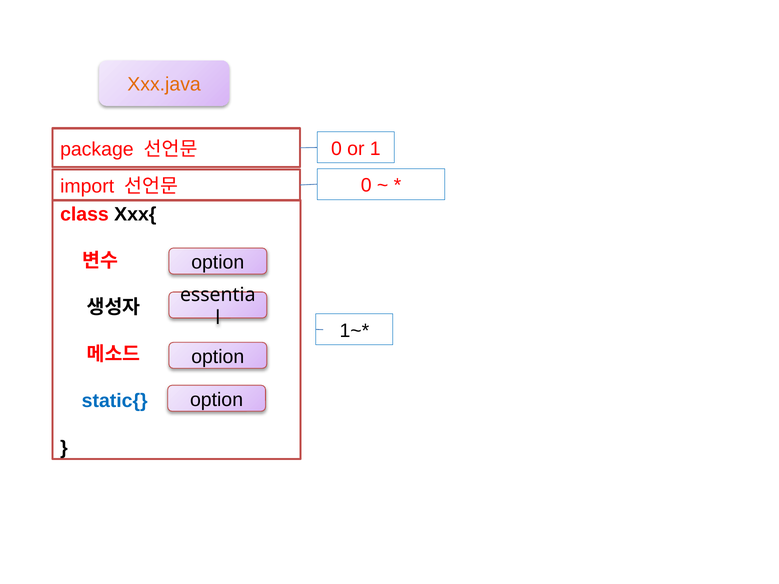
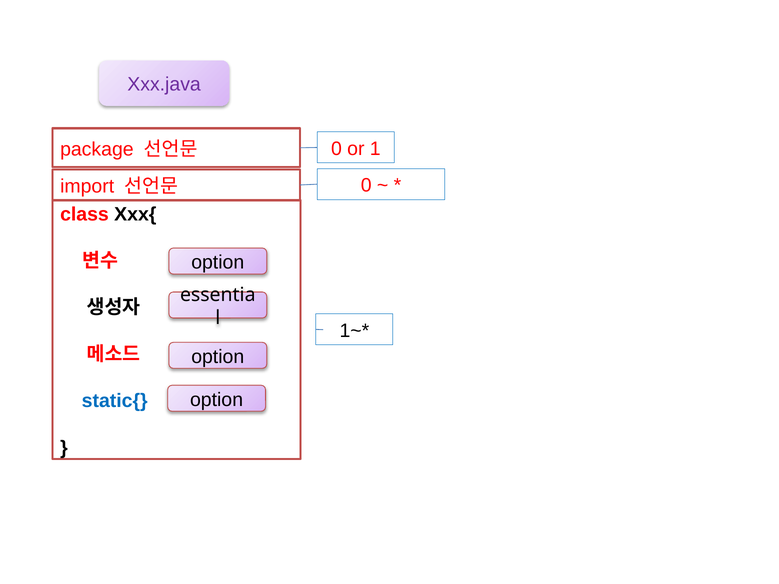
Xxx.java colour: orange -> purple
